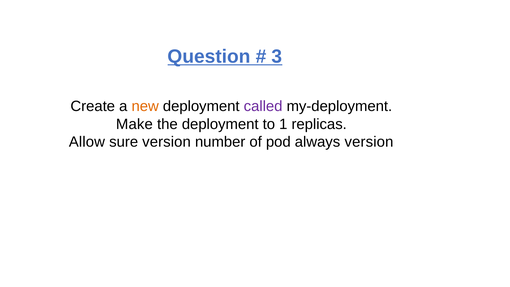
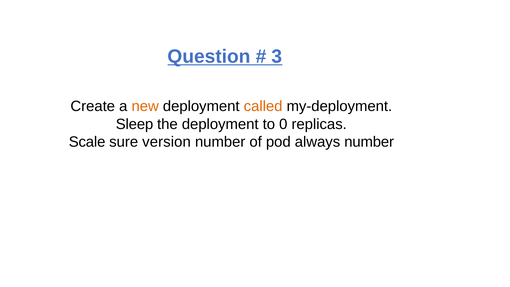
called colour: purple -> orange
Make: Make -> Sleep
1: 1 -> 0
Allow: Allow -> Scale
always version: version -> number
